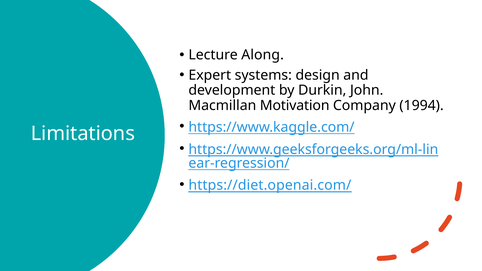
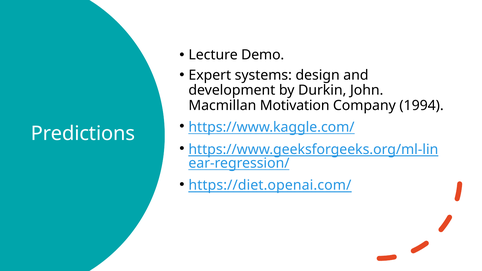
Along: Along -> Demo
Limitations: Limitations -> Predictions
